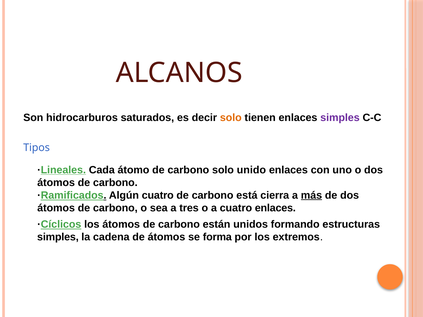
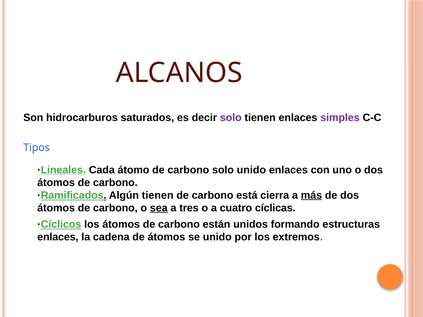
solo at (231, 118) colour: orange -> purple
Algún cuatro: cuatro -> tienen
sea underline: none -> present
cuatro enlaces: enlaces -> cíclicas
simples at (58, 237): simples -> enlaces
se forma: forma -> unido
